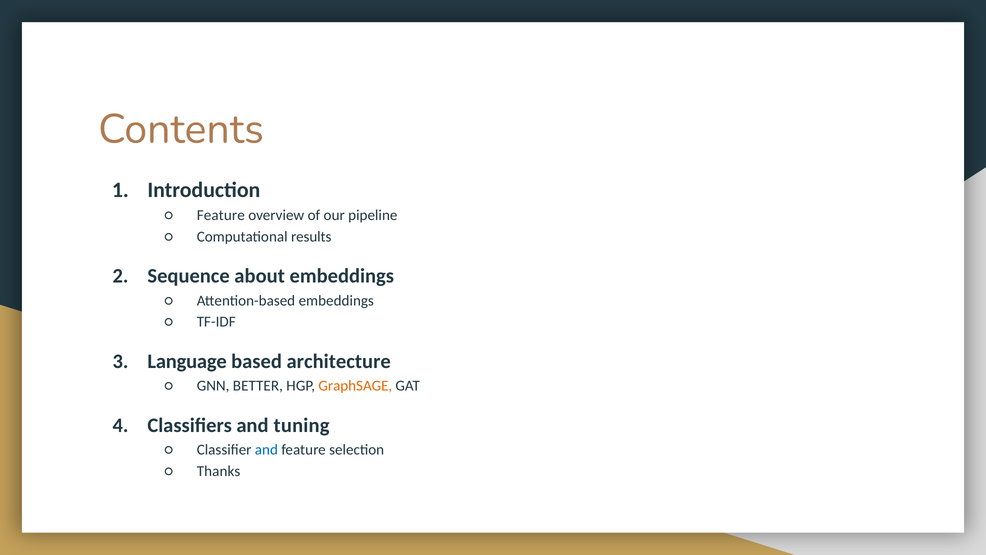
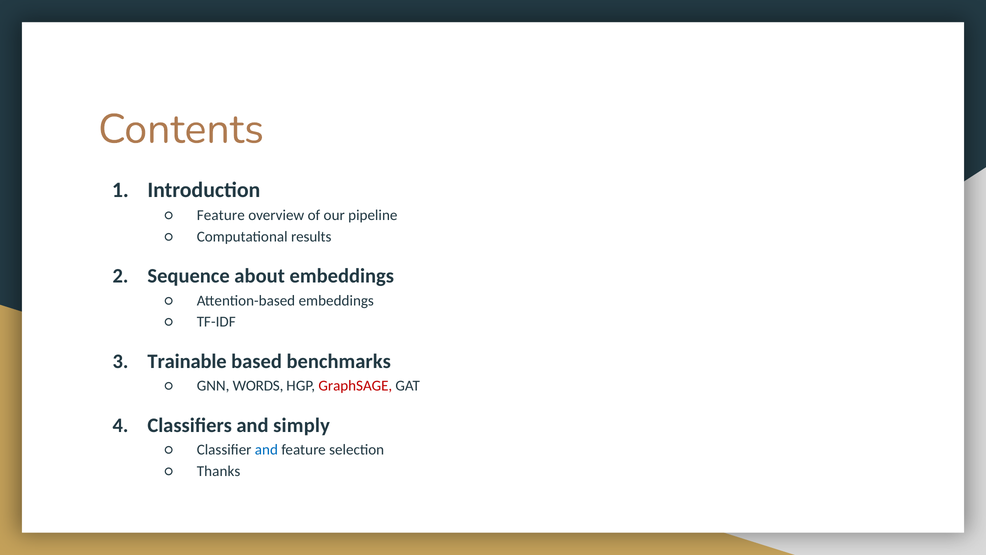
Language: Language -> Trainable
architecture: architecture -> benchmarks
BETTER: BETTER -> WORDS
GraphSAGE colour: orange -> red
tuning: tuning -> simply
